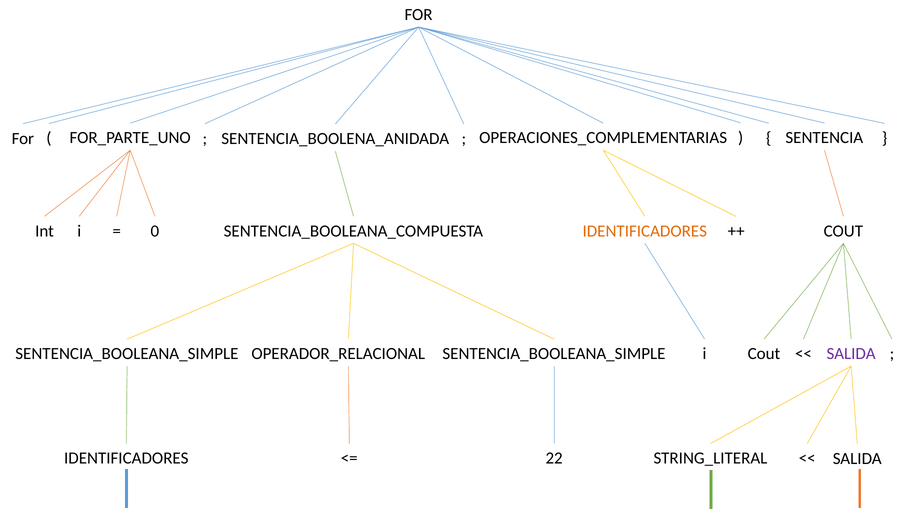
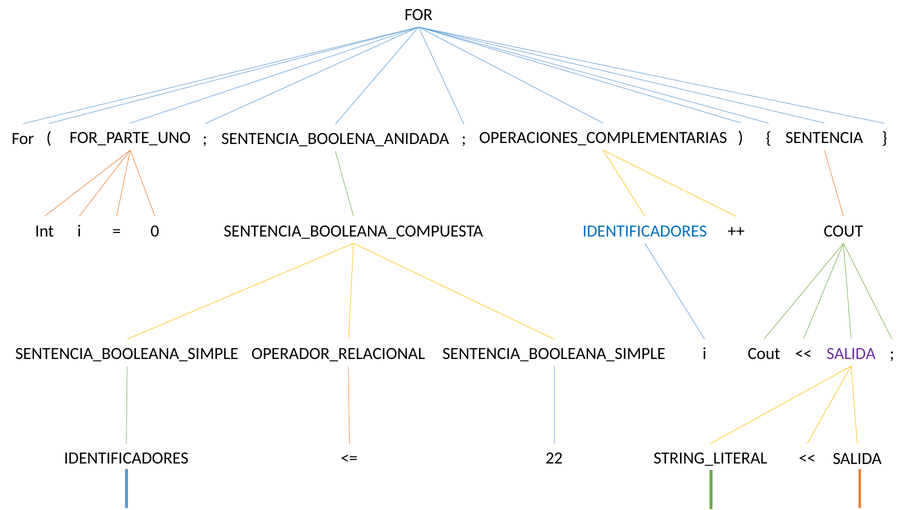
IDENTIFICADORES at (645, 231) colour: orange -> blue
